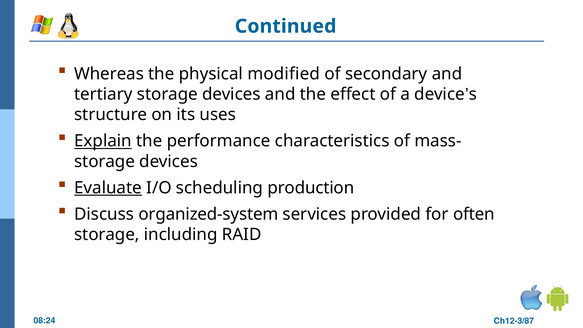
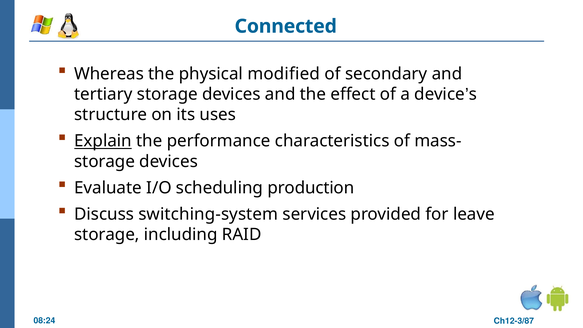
Continued: Continued -> Connected
Evaluate underline: present -> none
organized-system: organized-system -> switching-system
often: often -> leave
